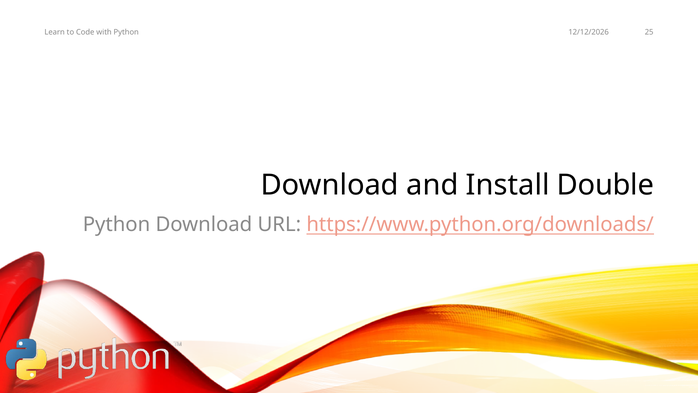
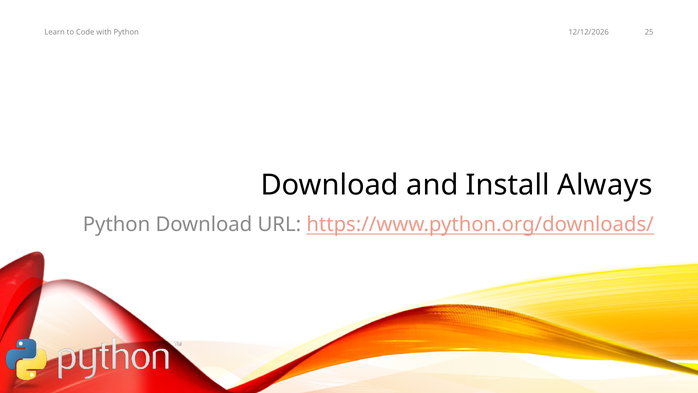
Double: Double -> Always
